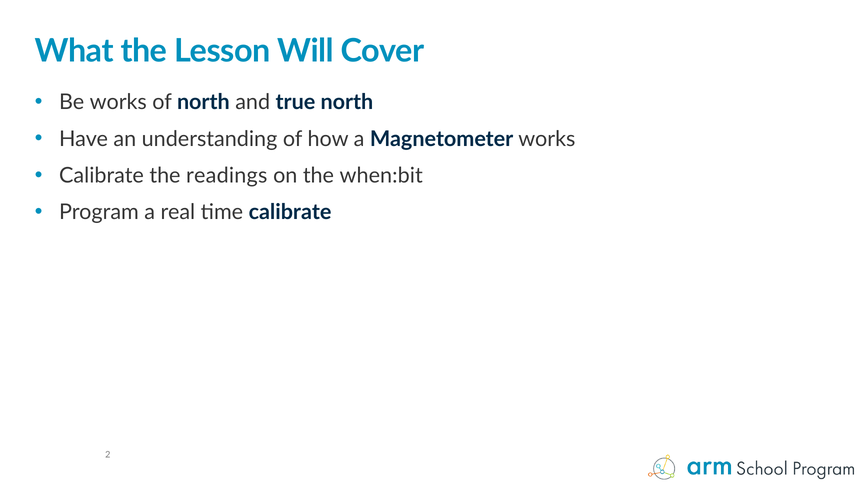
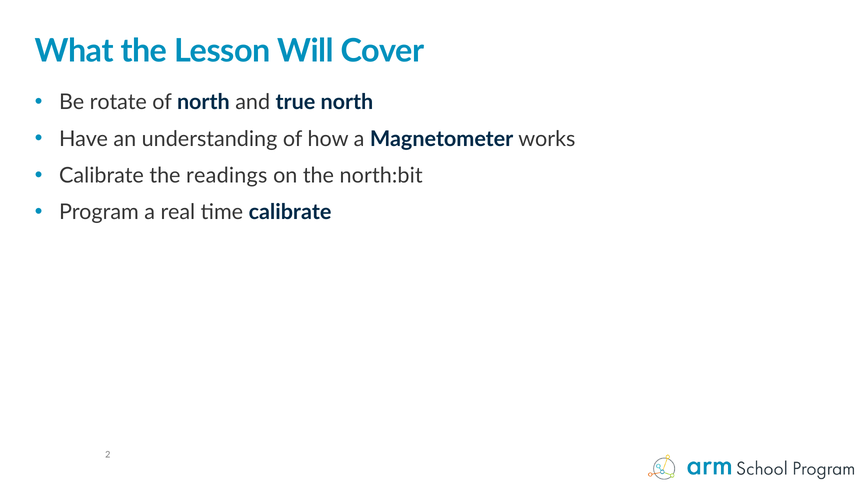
Be works: works -> rotate
when:bit: when:bit -> north:bit
